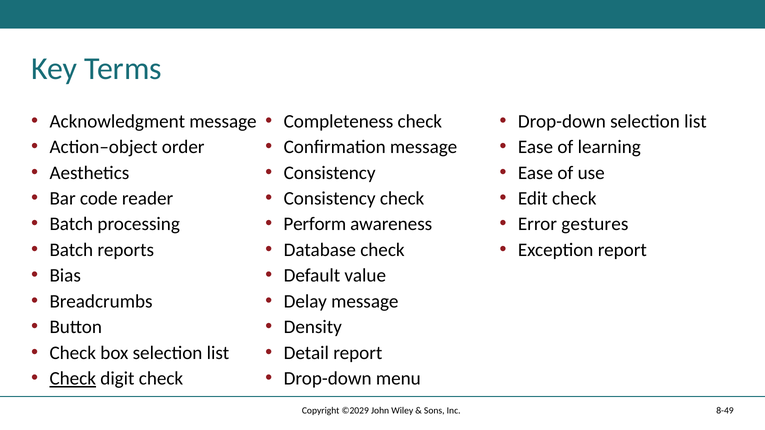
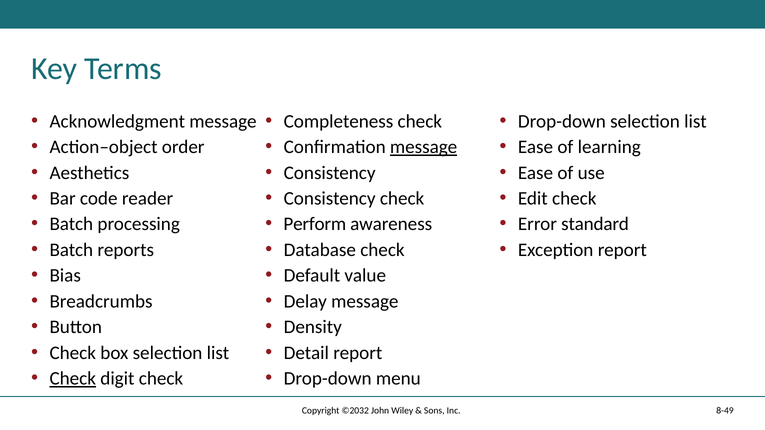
message at (424, 147) underline: none -> present
gestures: gestures -> standard
©2029: ©2029 -> ©2032
